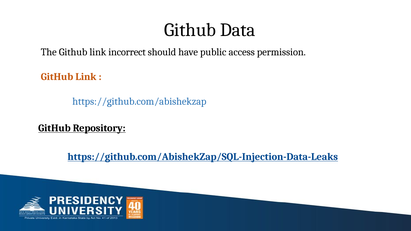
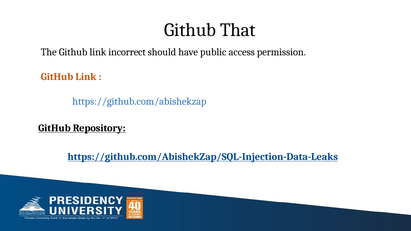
Data: Data -> That
